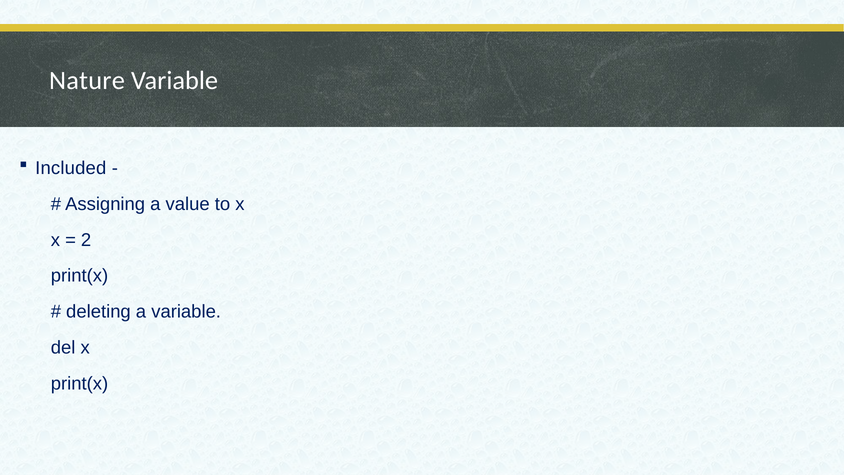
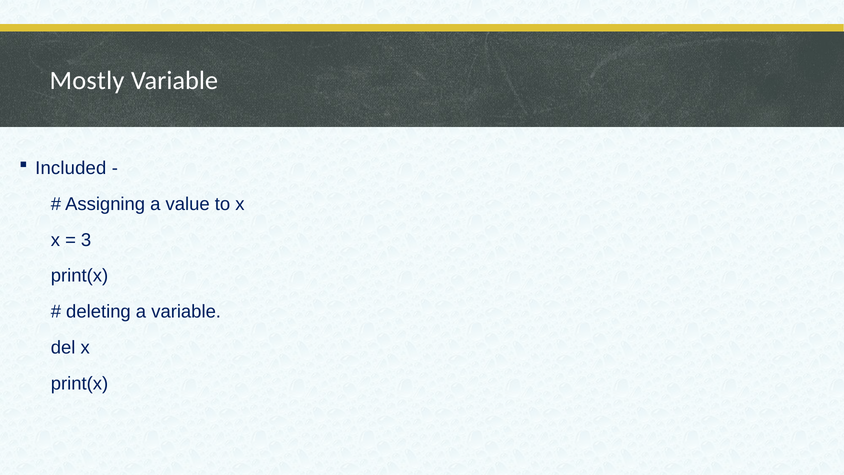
Nature: Nature -> Mostly
2: 2 -> 3
